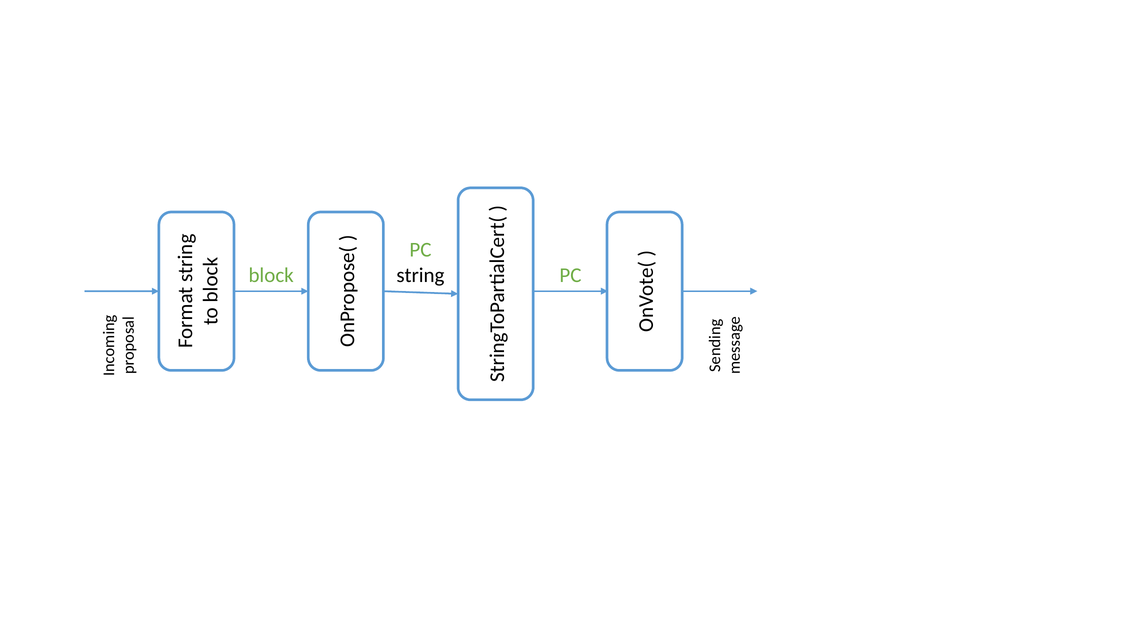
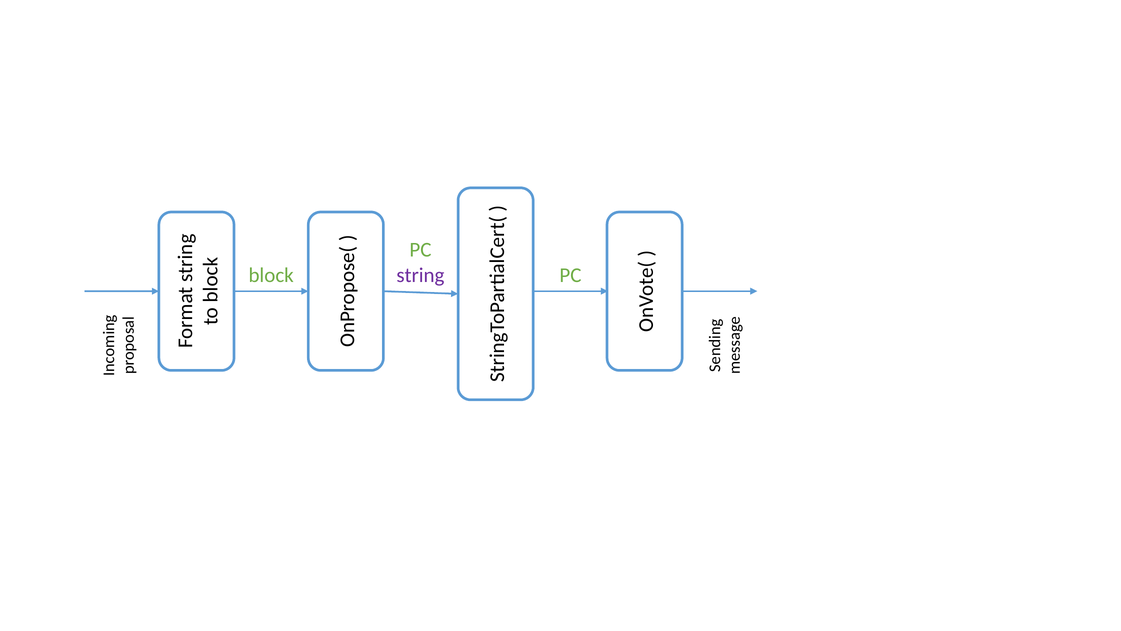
string colour: black -> purple
